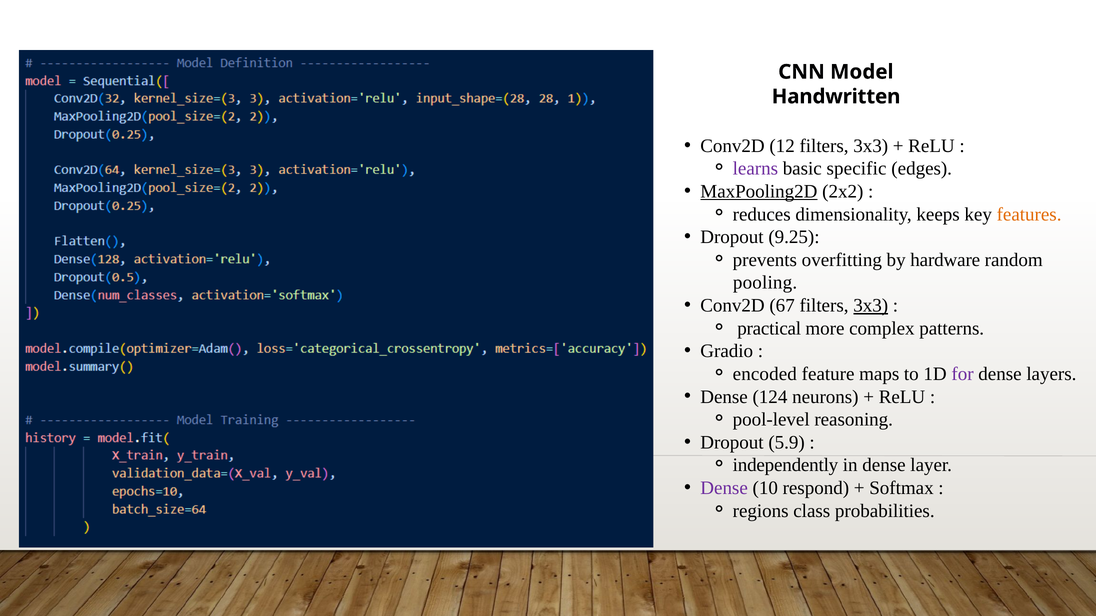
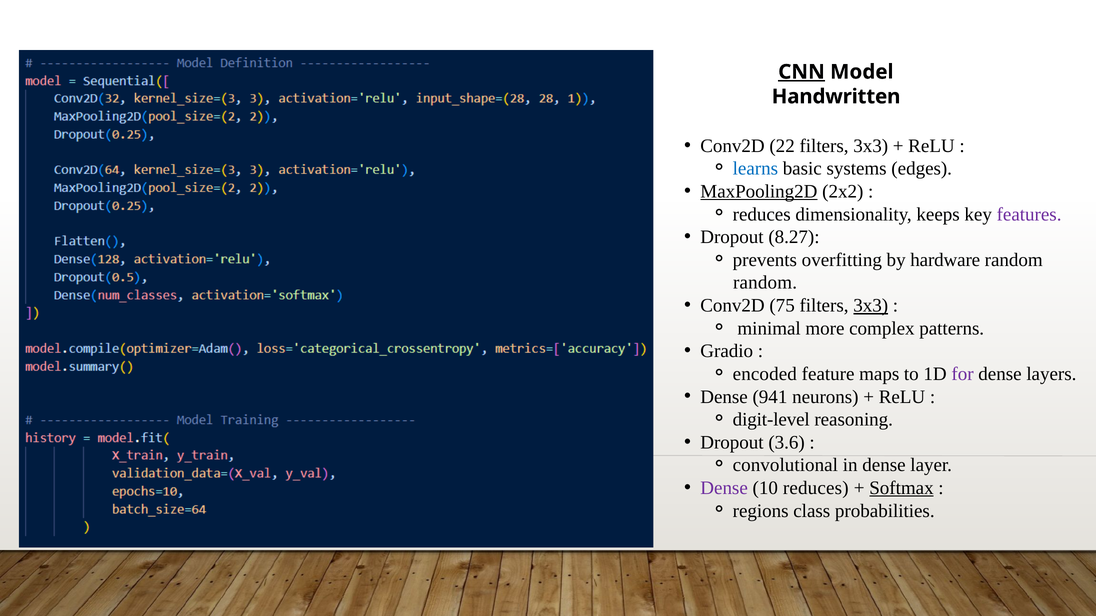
CNN underline: none -> present
12: 12 -> 22
learns colour: purple -> blue
specific: specific -> systems
features colour: orange -> purple
9.25: 9.25 -> 8.27
pooling at (765, 283): pooling -> random
67: 67 -> 75
practical: practical -> minimal
124: 124 -> 941
pool-level: pool-level -> digit-level
5.9: 5.9 -> 3.6
independently: independently -> convolutional
10 respond: respond -> reduces
Softmax underline: none -> present
